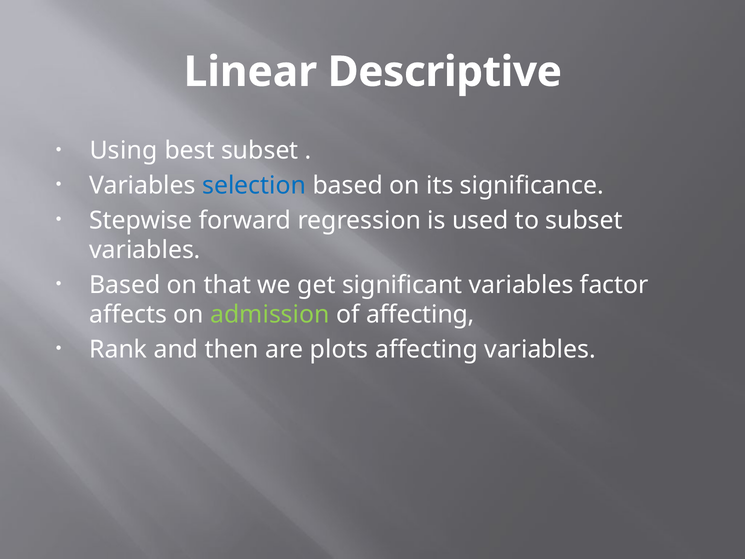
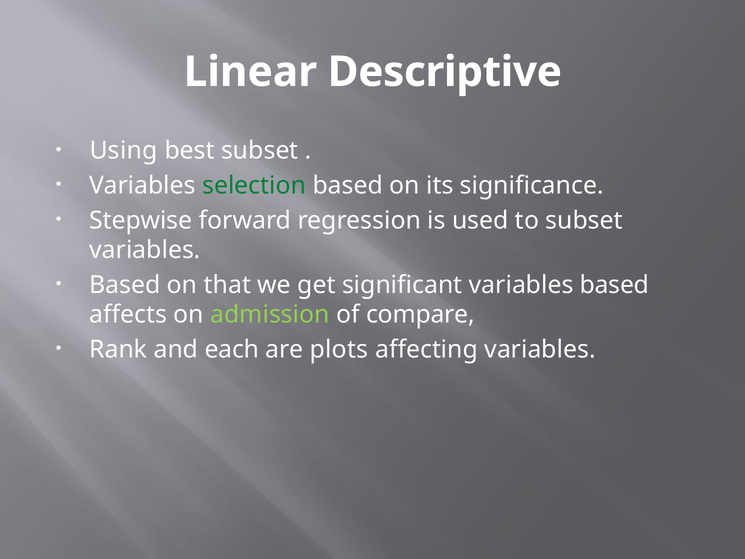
selection colour: blue -> green
variables factor: factor -> based
of affecting: affecting -> compare
then: then -> each
